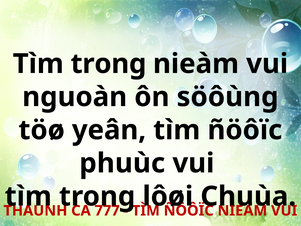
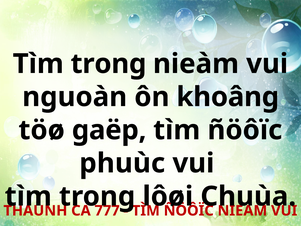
söôùng: söôùng -> khoâng
yeân: yeân -> gaëp
